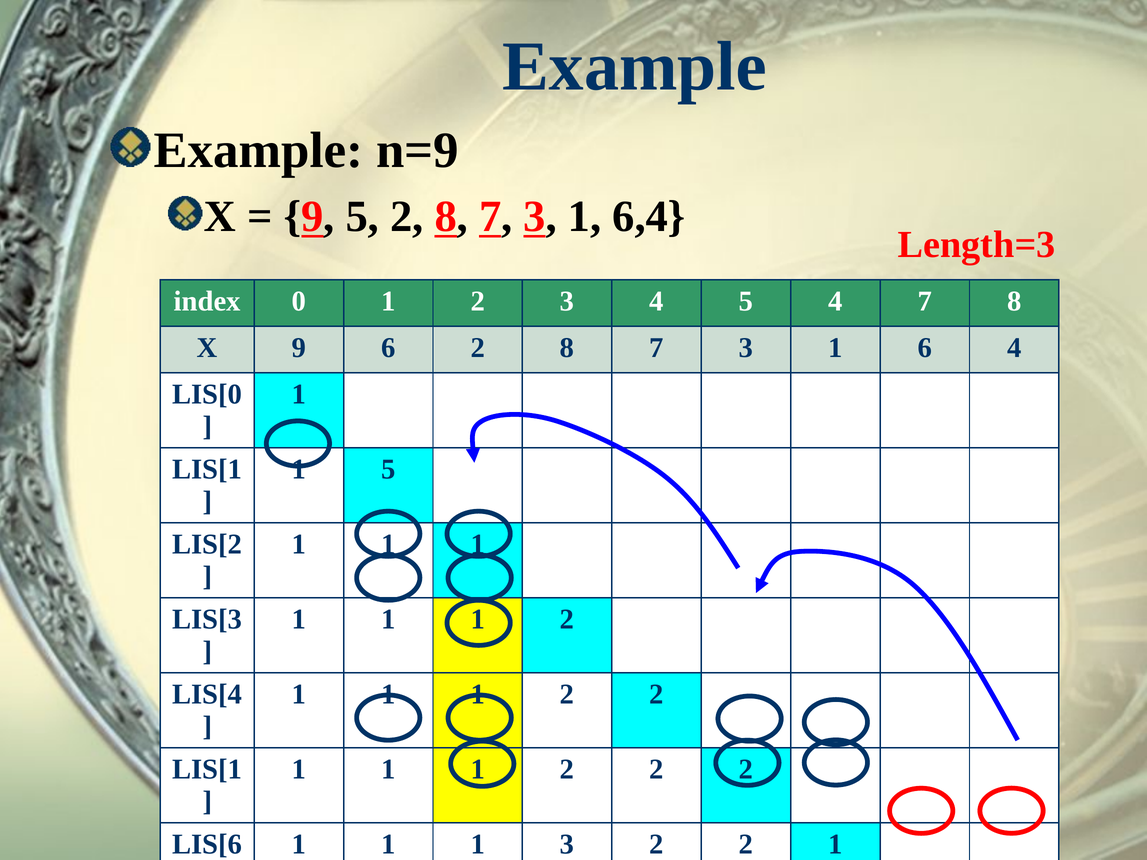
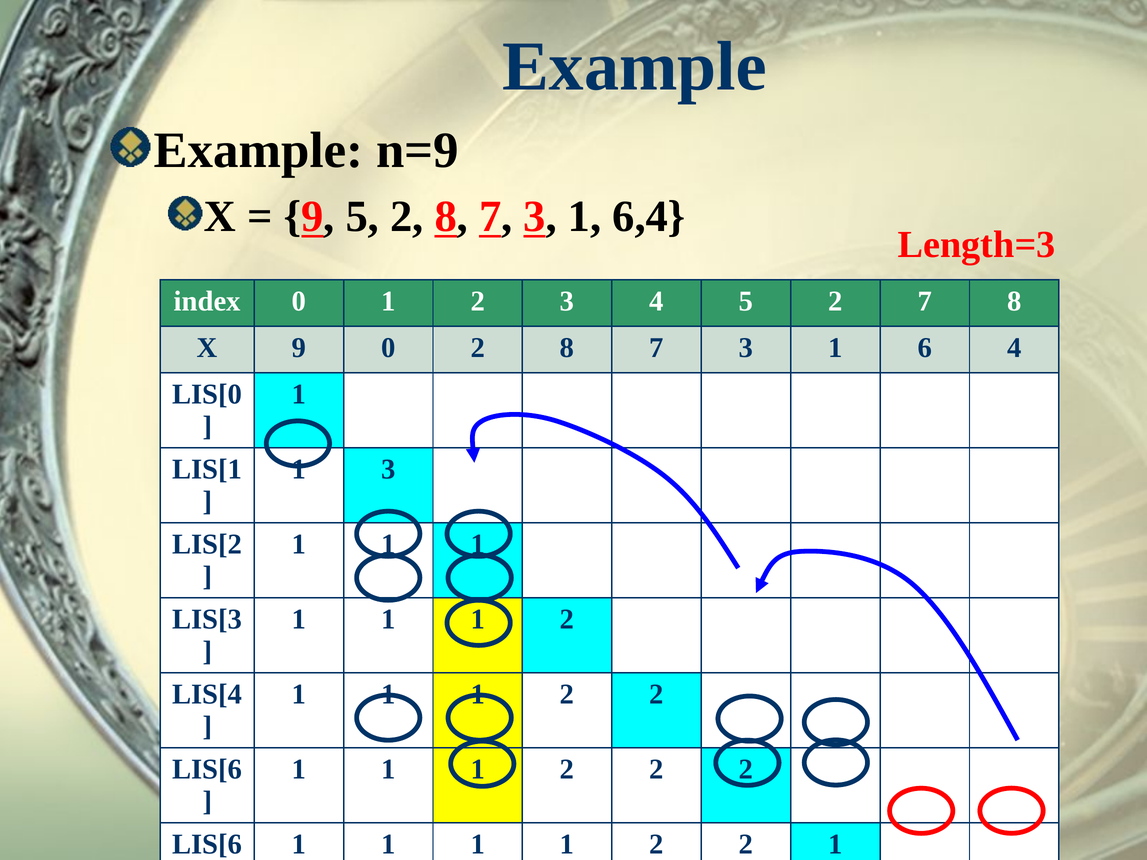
4 5 4: 4 -> 2
9 6: 6 -> 0
5 at (388, 470): 5 -> 3
LIS[1 at (207, 770): LIS[1 -> LIS[6
1 1 1 3: 3 -> 1
